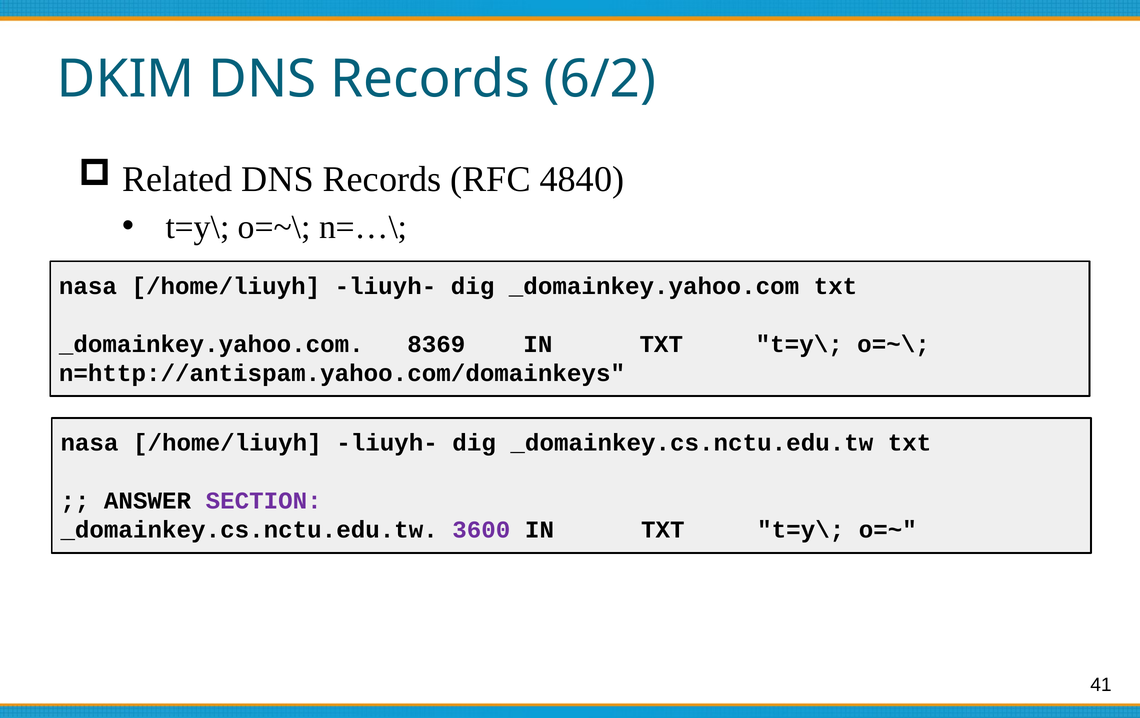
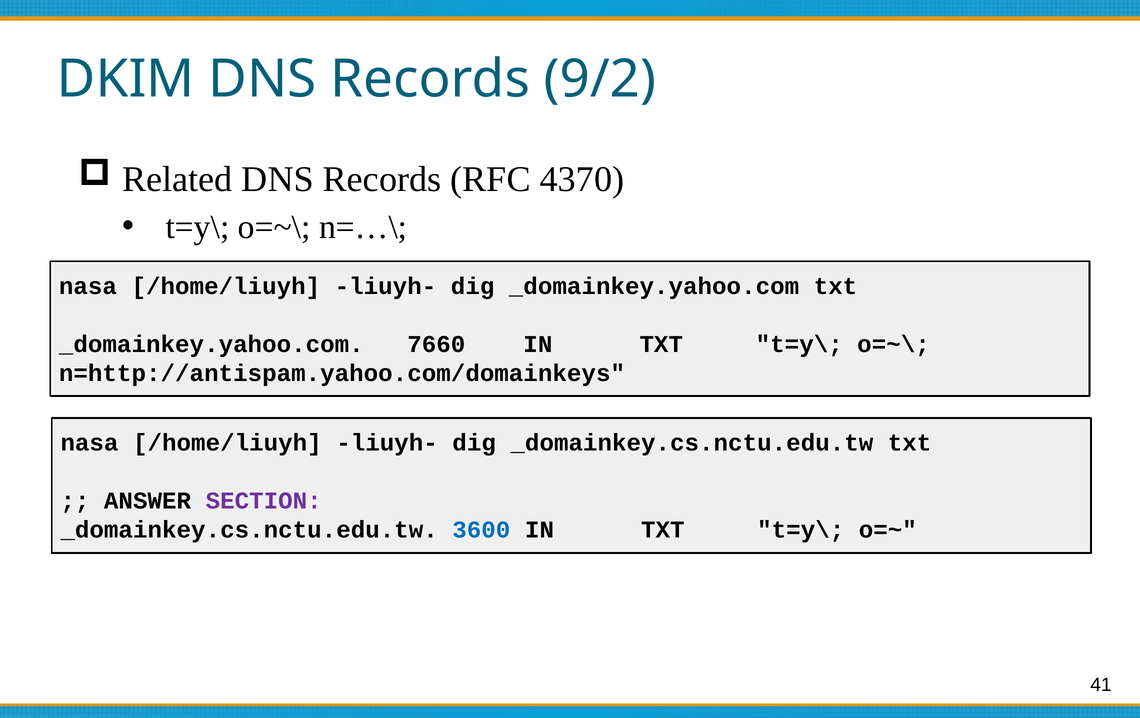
6/2: 6/2 -> 9/2
4840: 4840 -> 4370
8369: 8369 -> 7660
3600 colour: purple -> blue
